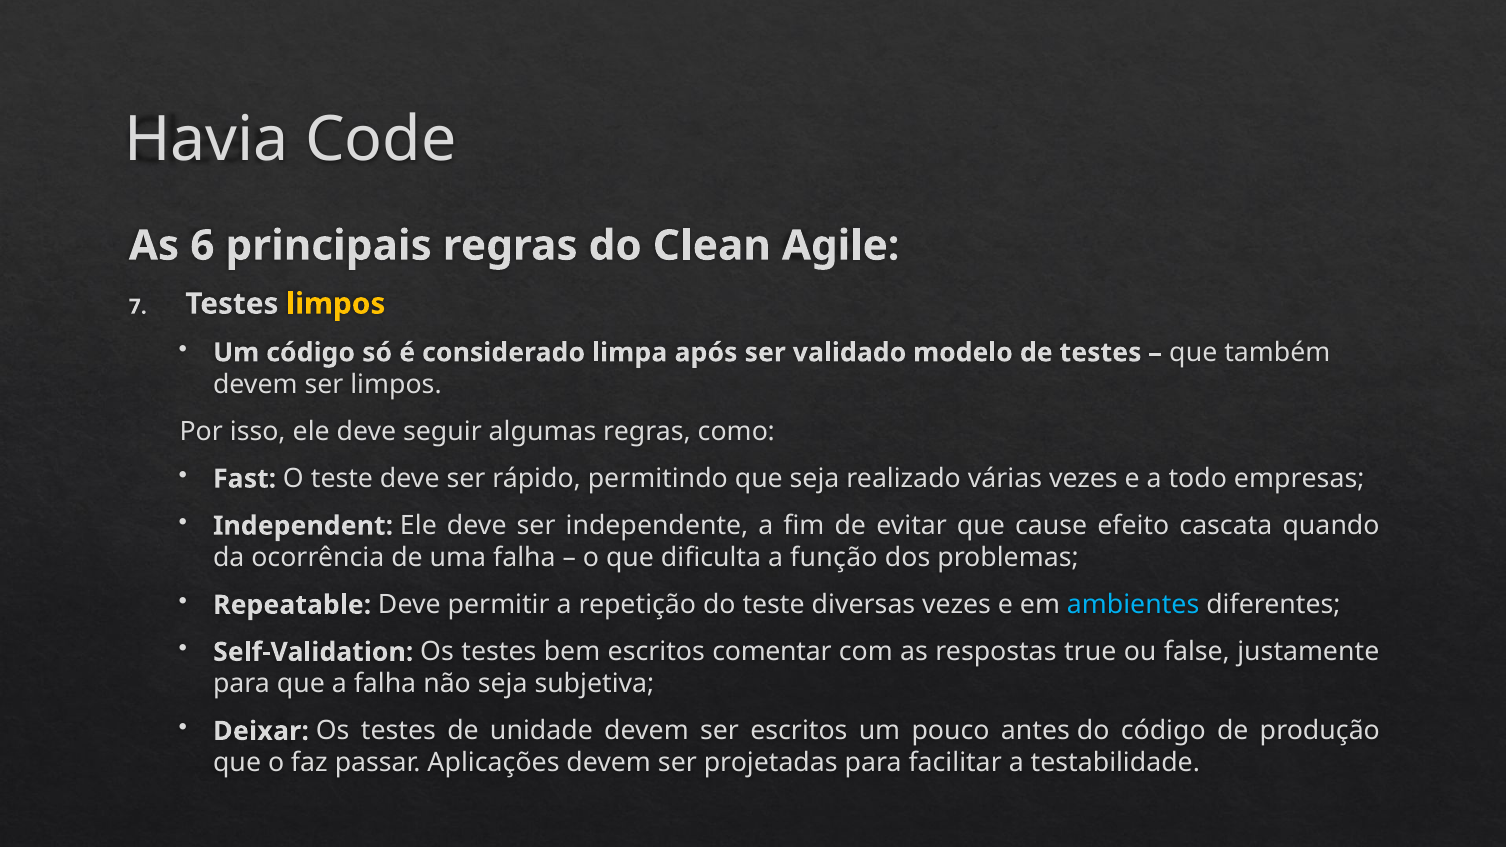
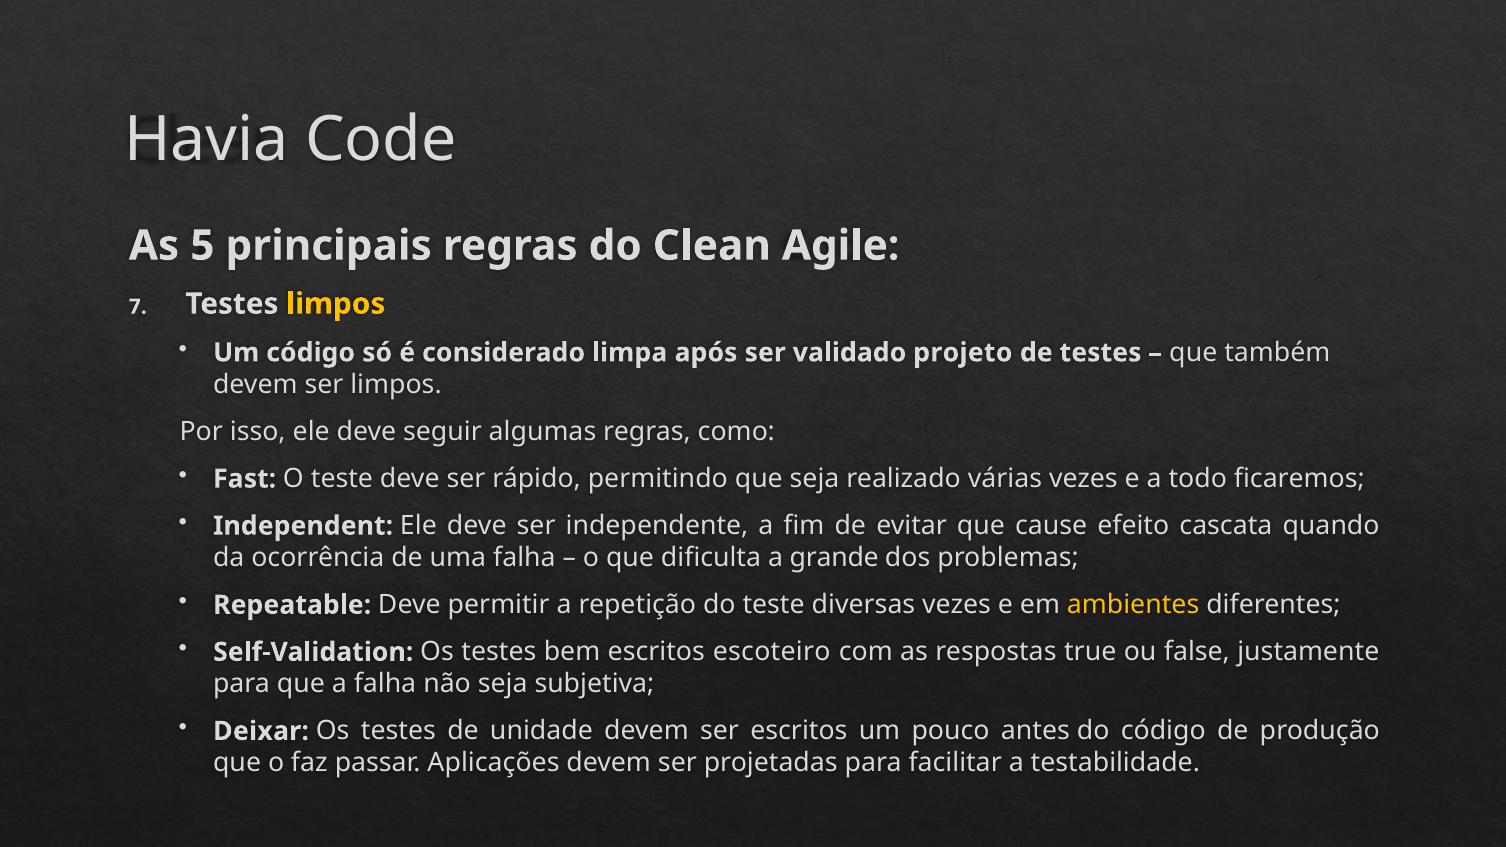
6: 6 -> 5
modelo: modelo -> projeto
empresas: empresas -> ficaremos
função: função -> grande
ambientes colour: light blue -> yellow
comentar: comentar -> escoteiro
